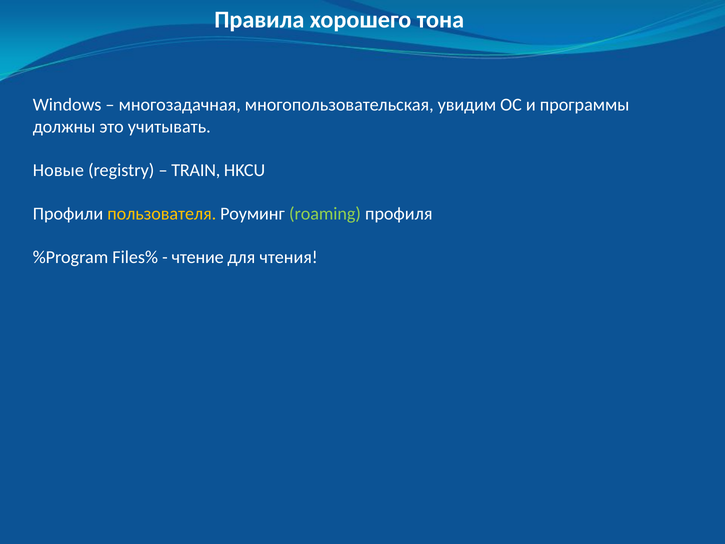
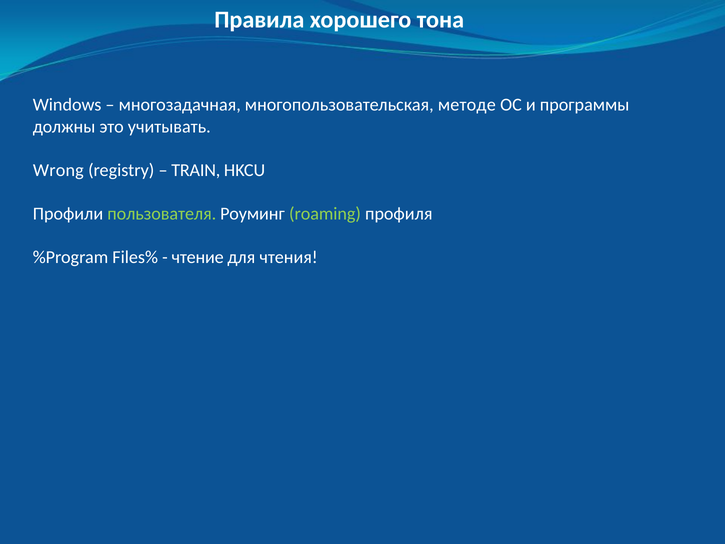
увидим: увидим -> методе
Новые: Новые -> Wrong
пользователя colour: yellow -> light green
